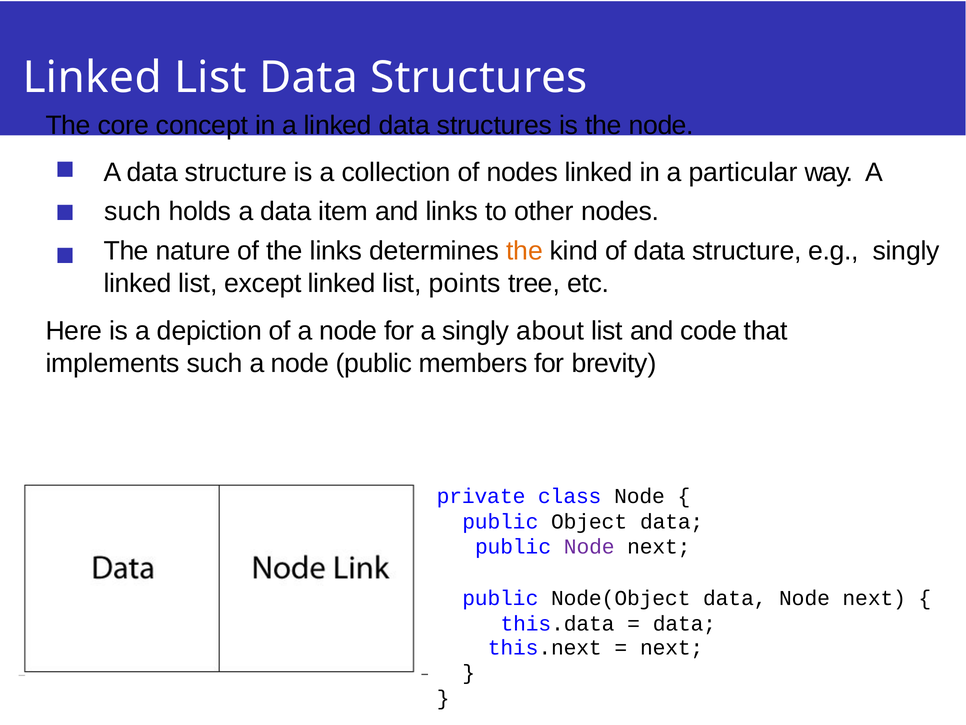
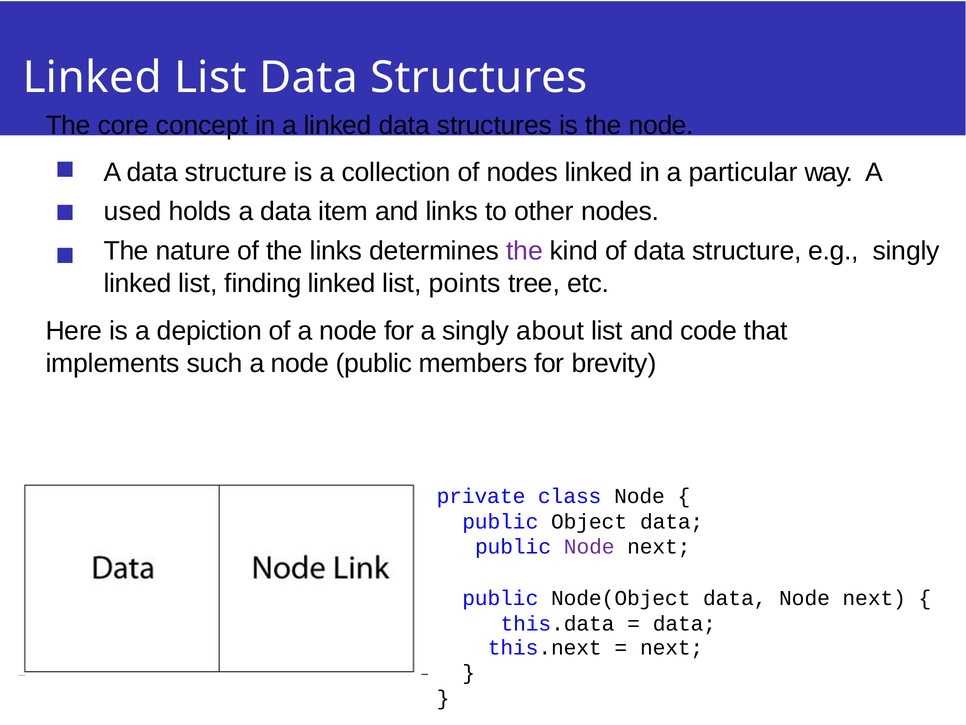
such at (133, 211): such -> used
the at (525, 251) colour: orange -> purple
except: except -> finding
